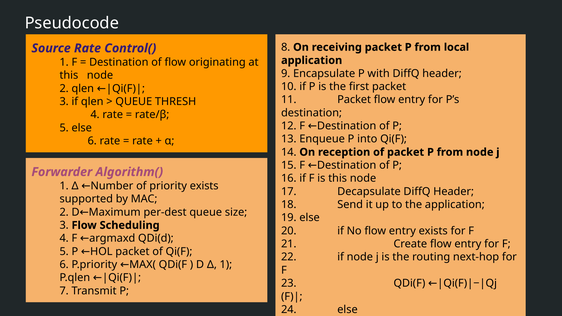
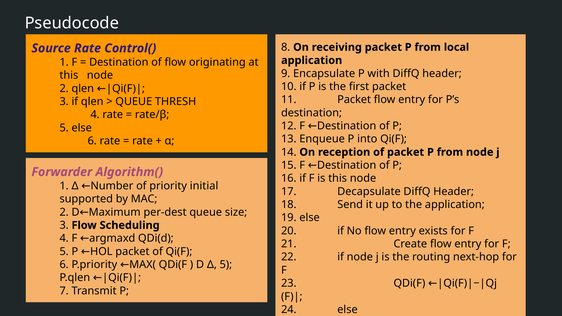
priority exists: exists -> initial
Δ 1: 1 -> 5
